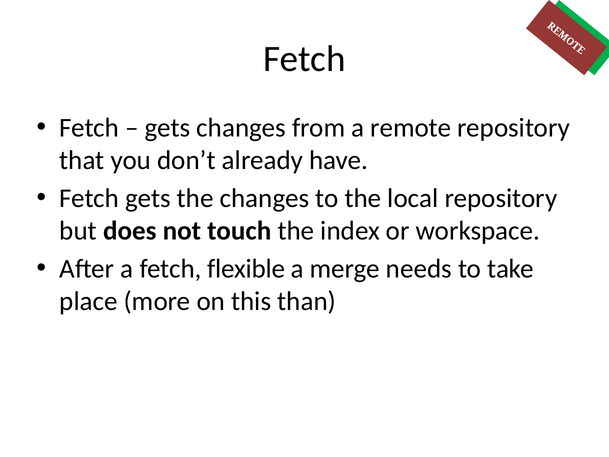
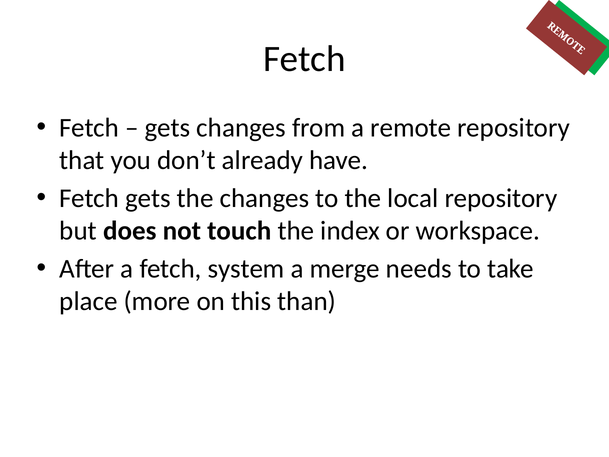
flexible: flexible -> system
